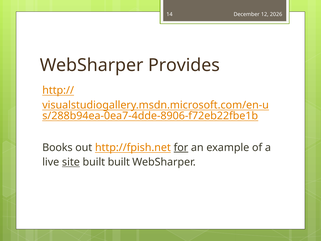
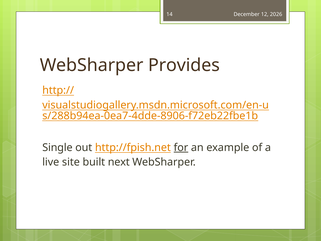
Books: Books -> Single
site underline: present -> none
built built: built -> next
